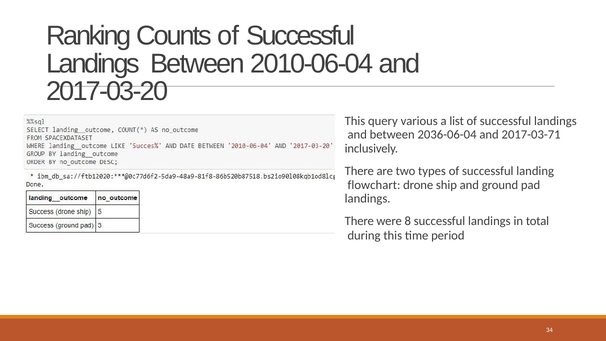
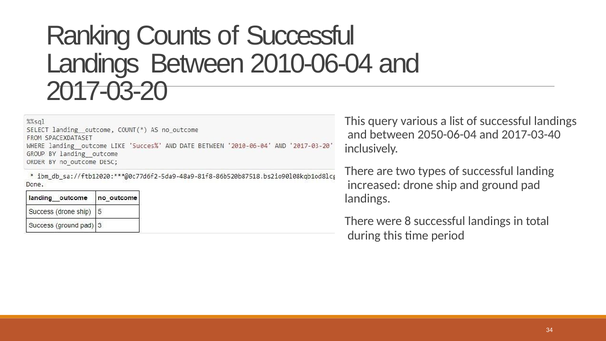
2036-06-04: 2036-06-04 -> 2050-06-04
2017-03-71: 2017-03-71 -> 2017-03-40
flowchart: flowchart -> increased
